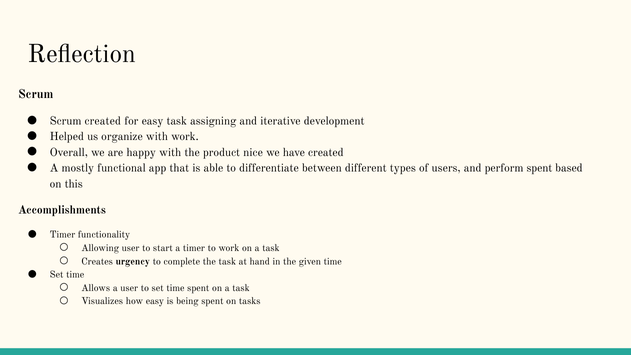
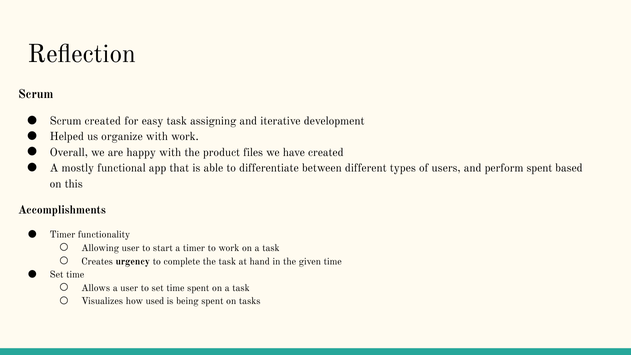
nice: nice -> files
how easy: easy -> used
